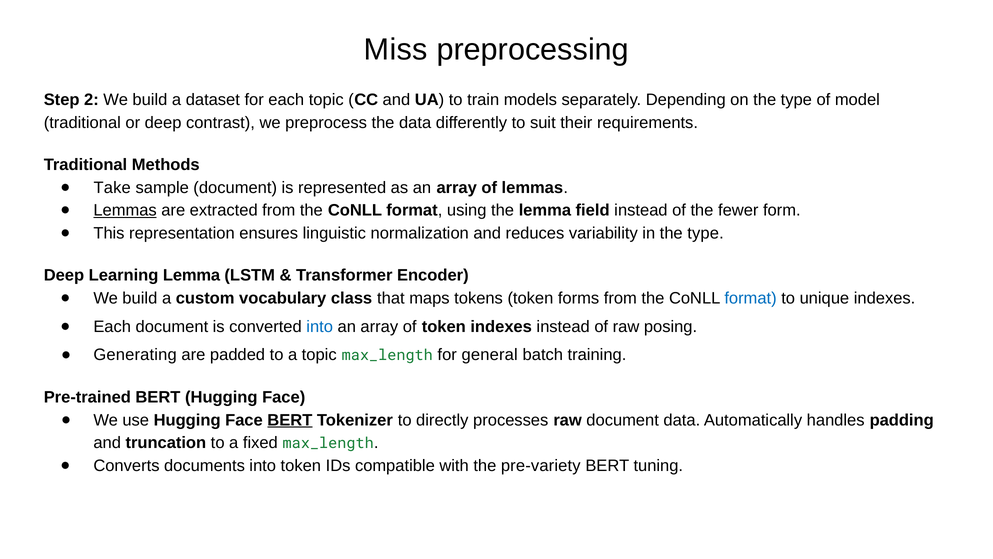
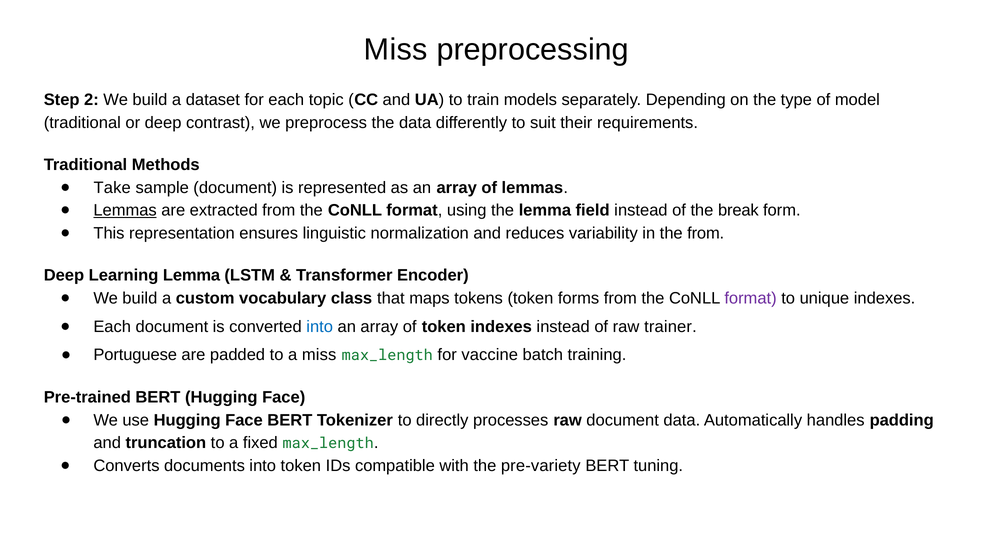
fewer: fewer -> break
in the type: type -> from
format at (751, 298) colour: blue -> purple
posing: posing -> trainer
Generating: Generating -> Portuguese
a topic: topic -> miss
general: general -> vaccine
BERT at (290, 420) underline: present -> none
